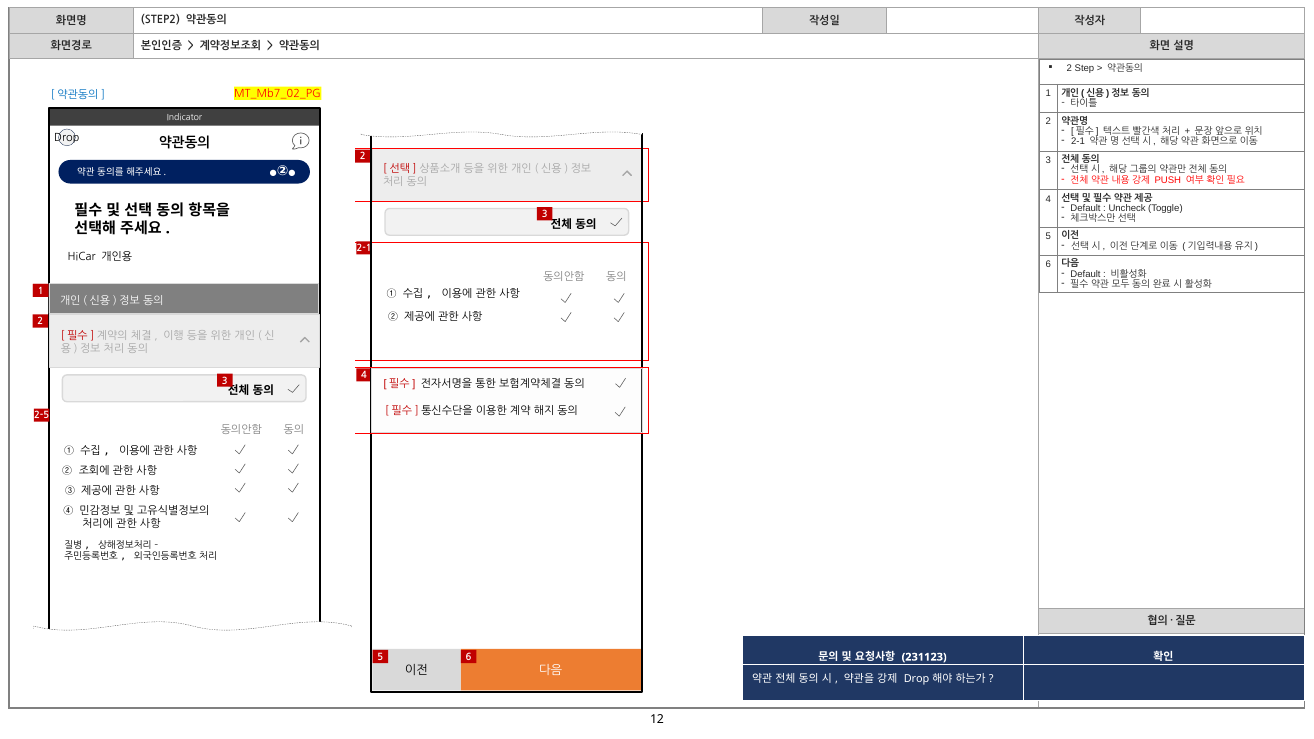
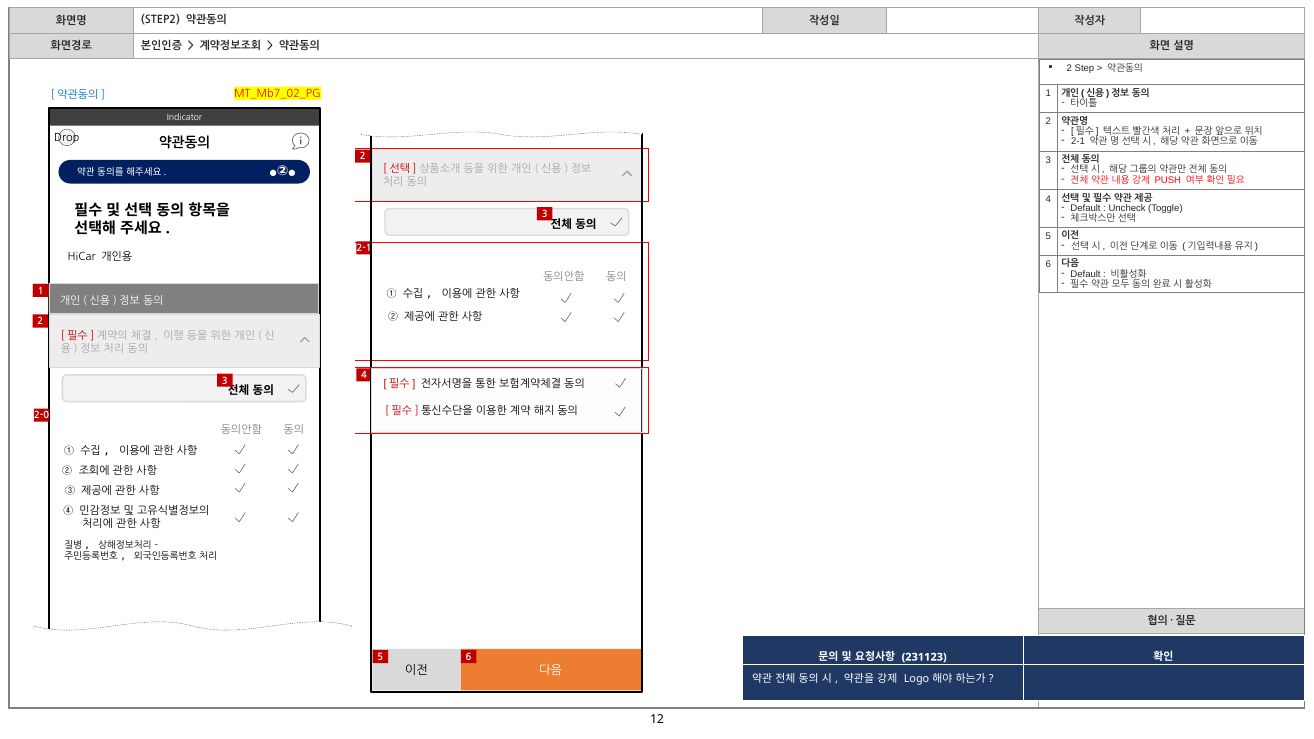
2-5: 2-5 -> 2-0
Drop at (917, 679): Drop -> Logo
